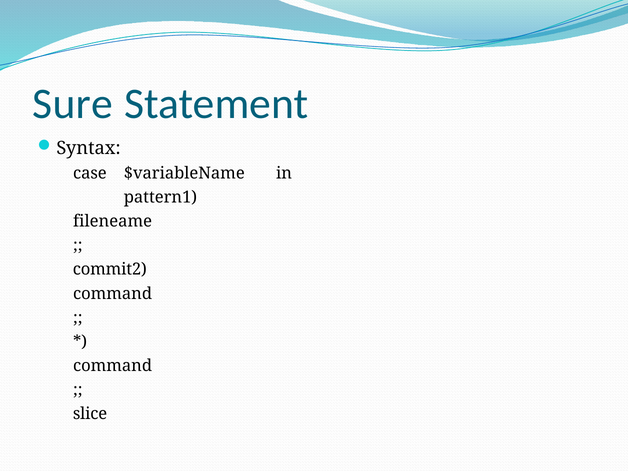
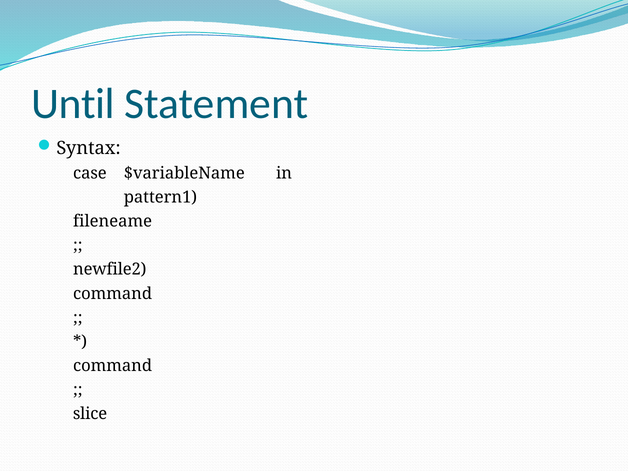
Sure: Sure -> Until
commit2: commit2 -> newfile2
